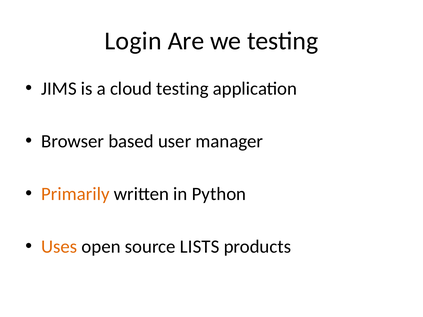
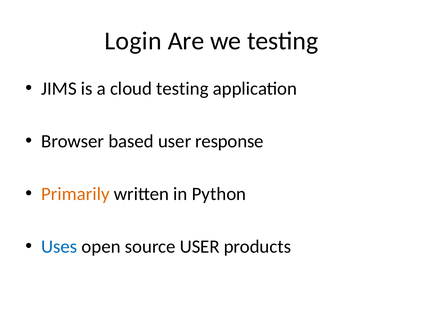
manager: manager -> response
Uses colour: orange -> blue
source LISTS: LISTS -> USER
